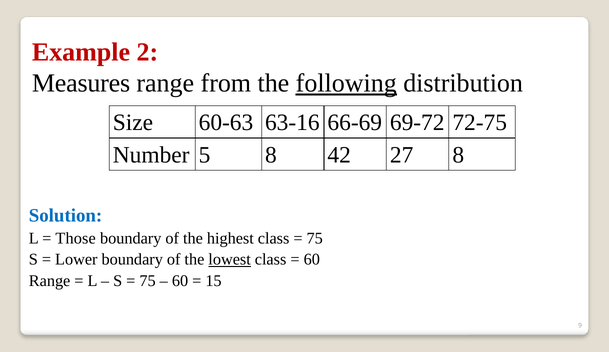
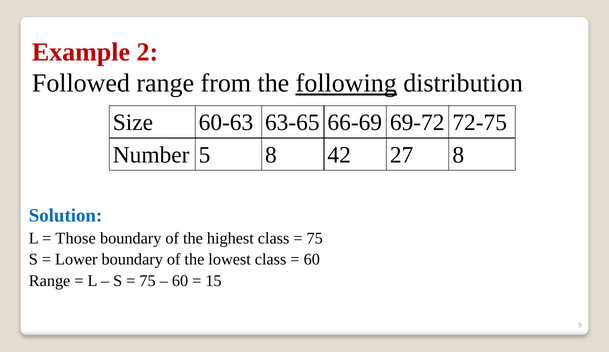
Measures: Measures -> Followed
63-16: 63-16 -> 63-65
lowest underline: present -> none
